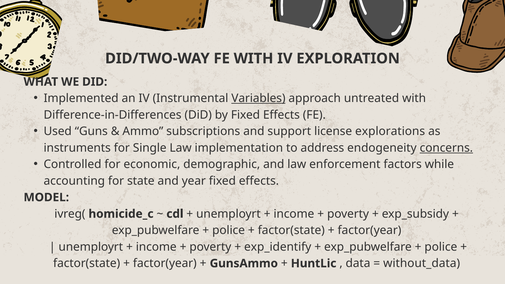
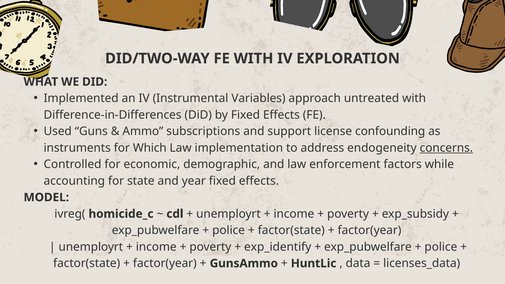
Variables underline: present -> none
explorations: explorations -> confounding
Single: Single -> Which
without_data: without_data -> licenses_data
